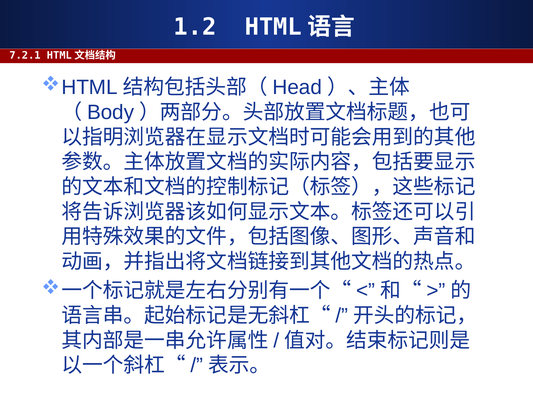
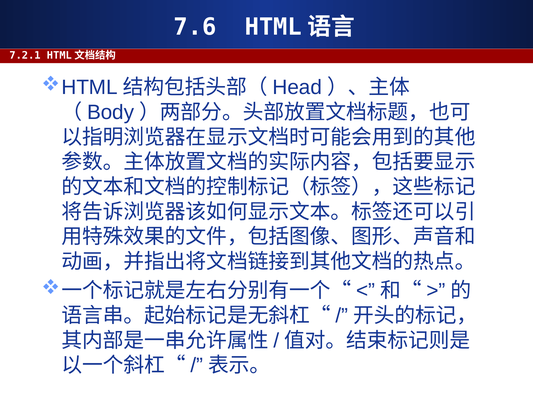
1.2: 1.2 -> 7.6
